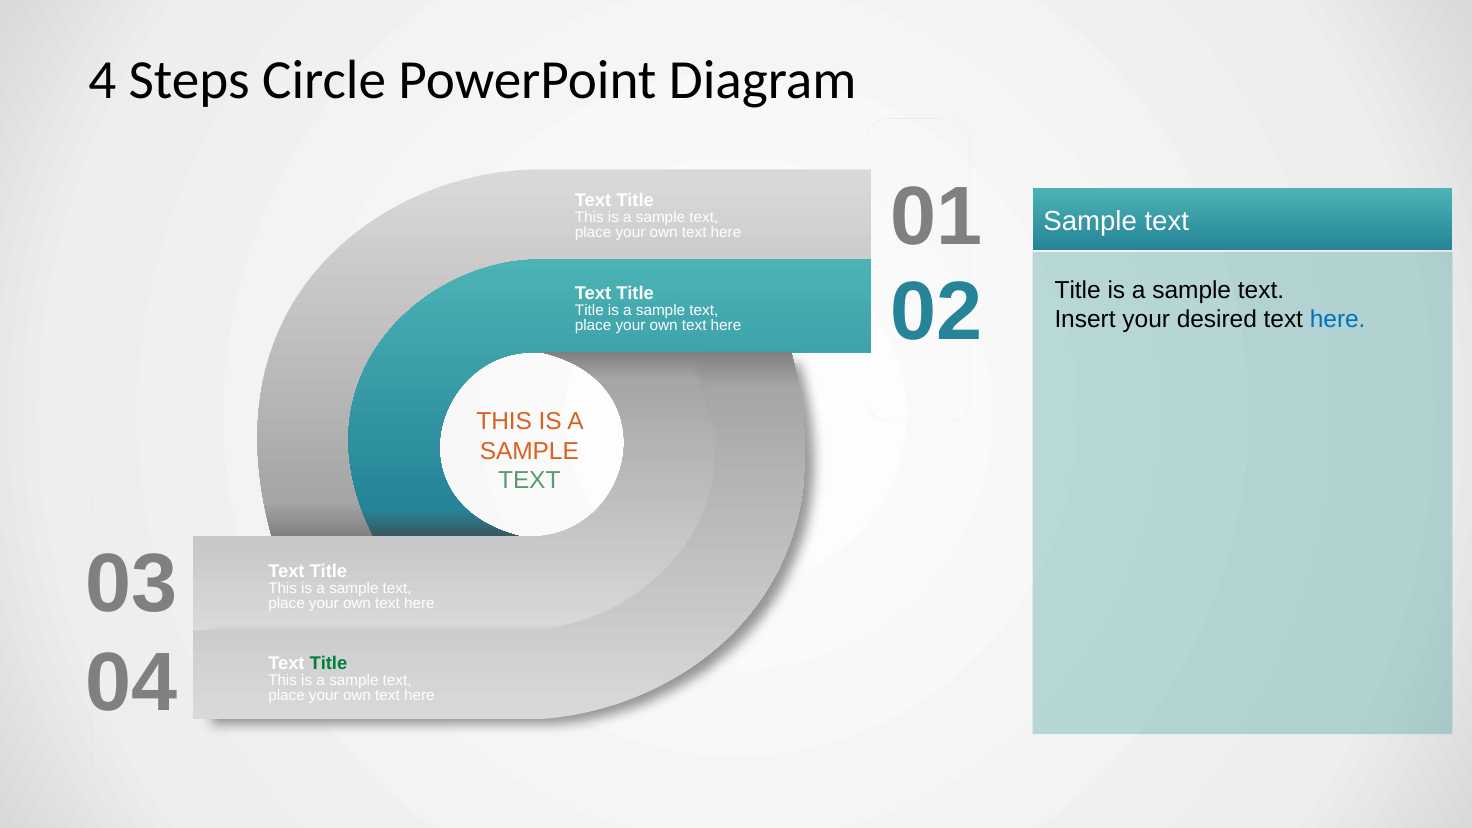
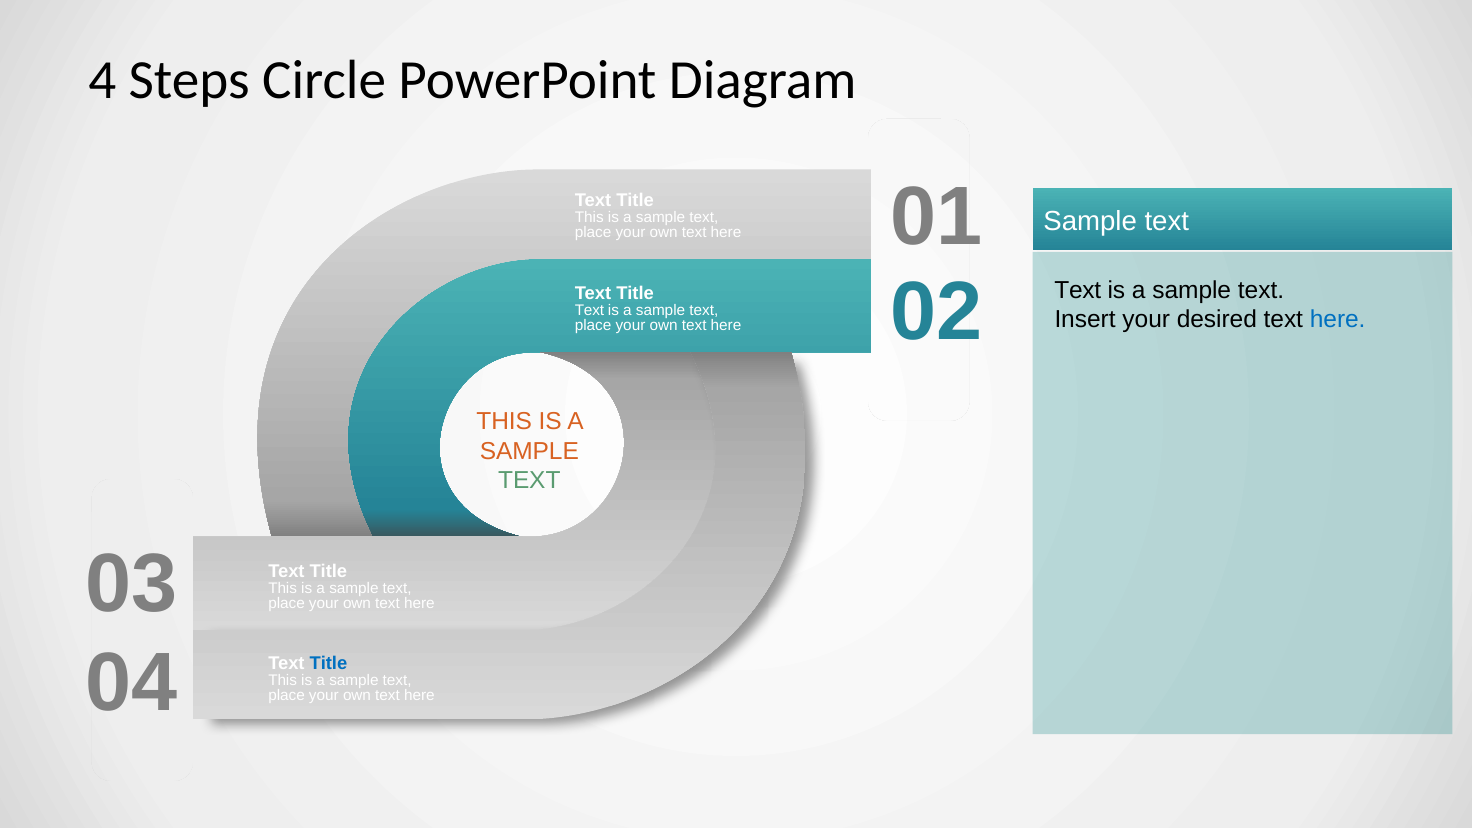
Title at (1078, 290): Title -> Text
Title at (589, 310): Title -> Text
Title at (328, 663) colour: green -> blue
